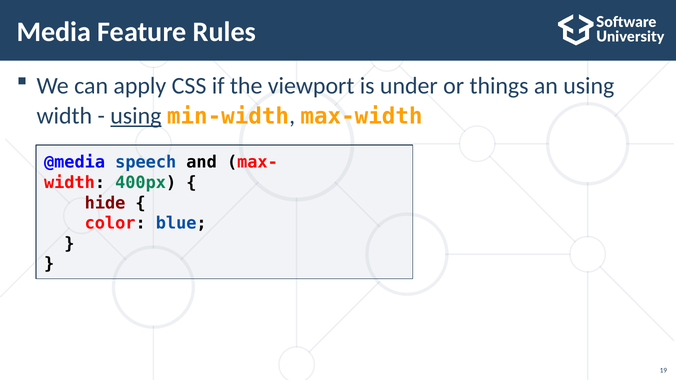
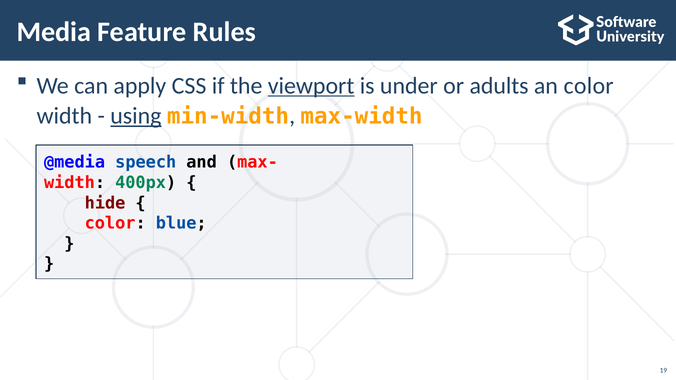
viewport underline: none -> present
things: things -> adults
an using: using -> color
